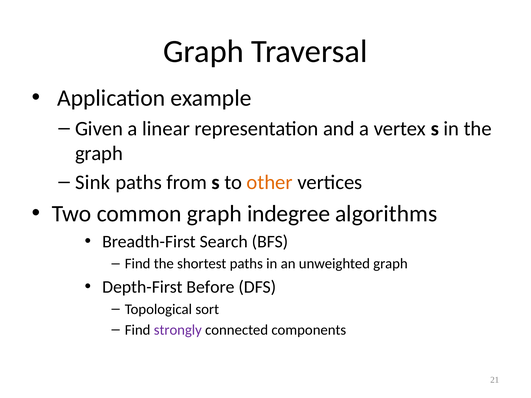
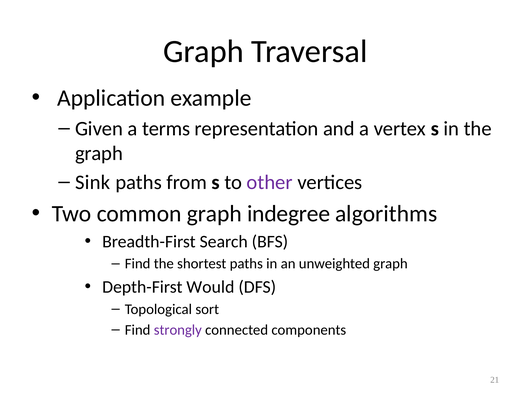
linear: linear -> terms
other colour: orange -> purple
Before: Before -> Would
